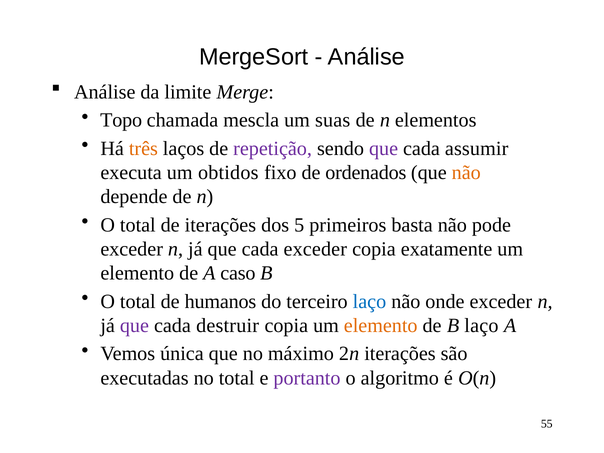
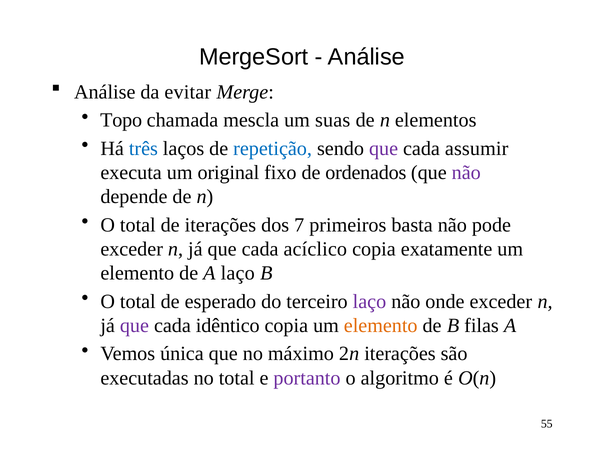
limite: limite -> evitar
três colour: orange -> blue
repetição colour: purple -> blue
obtidos: obtidos -> original
não at (466, 173) colour: orange -> purple
5: 5 -> 7
cada exceder: exceder -> acíclico
A caso: caso -> laço
humanos: humanos -> esperado
laço at (369, 301) colour: blue -> purple
destruir: destruir -> idêntico
B laço: laço -> filas
